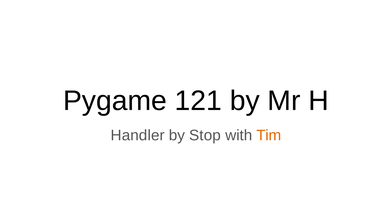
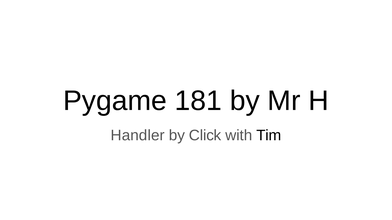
121: 121 -> 181
Stop: Stop -> Click
Tim colour: orange -> black
